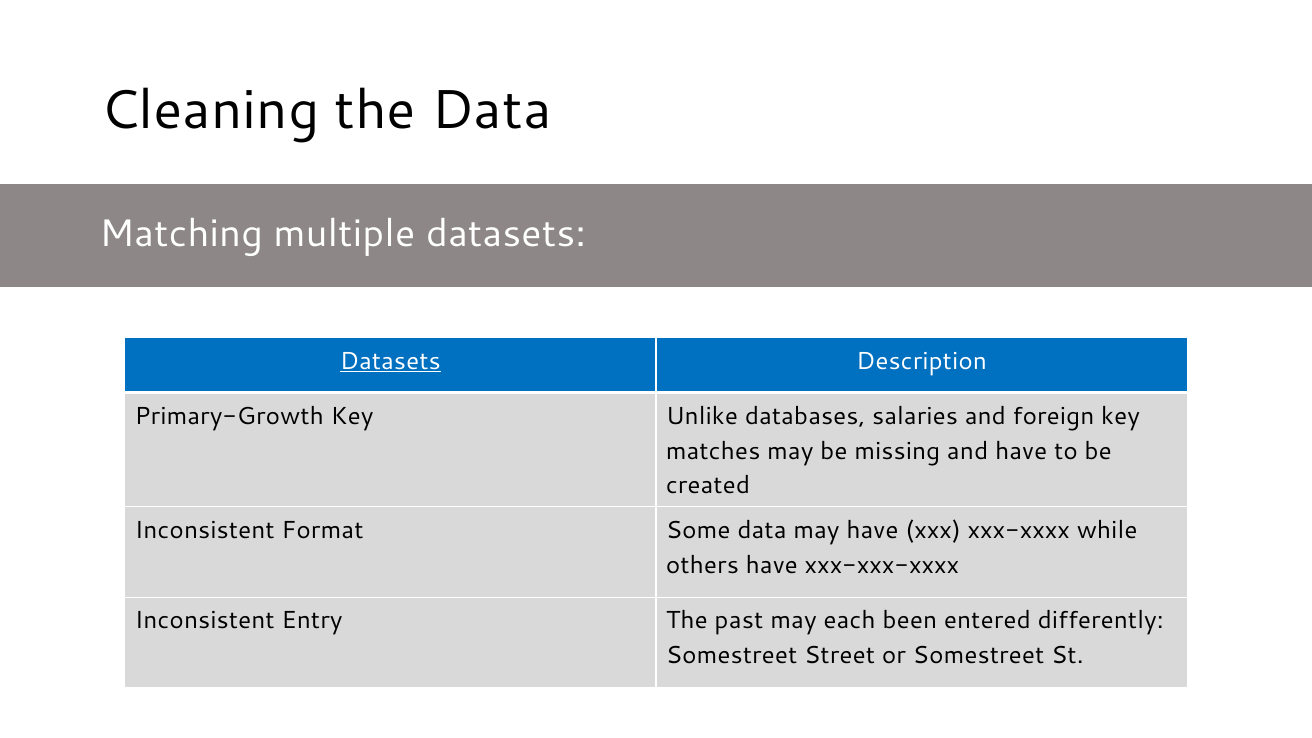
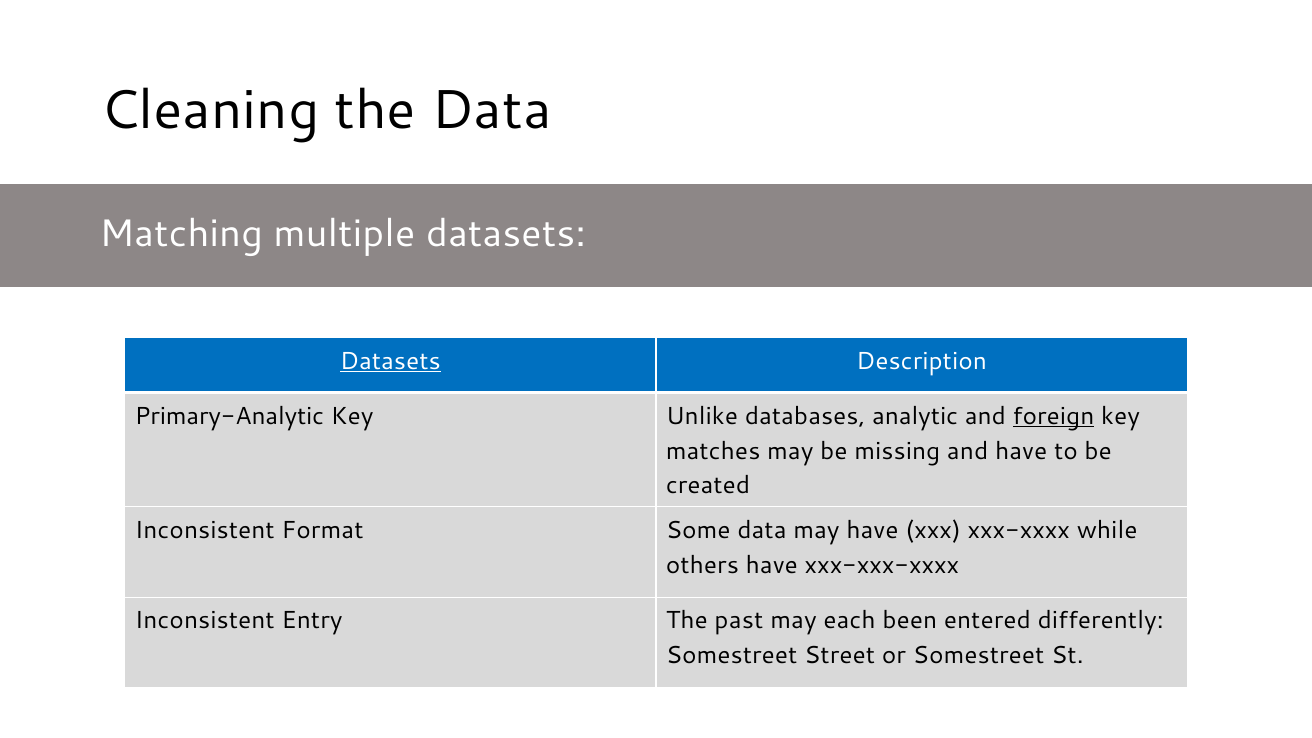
Primary-Growth: Primary-Growth -> Primary-Analytic
salaries: salaries -> analytic
foreign underline: none -> present
